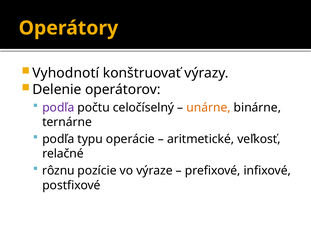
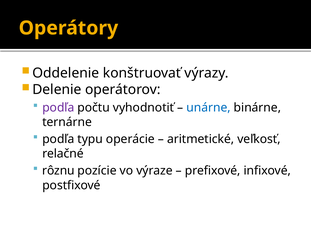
Vyhodnotí: Vyhodnotí -> Oddelenie
celočíselný: celočíselný -> vyhodnotiť
unárne colour: orange -> blue
